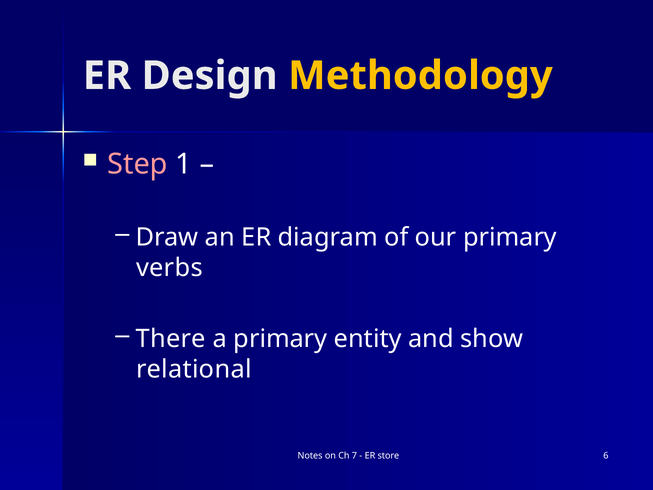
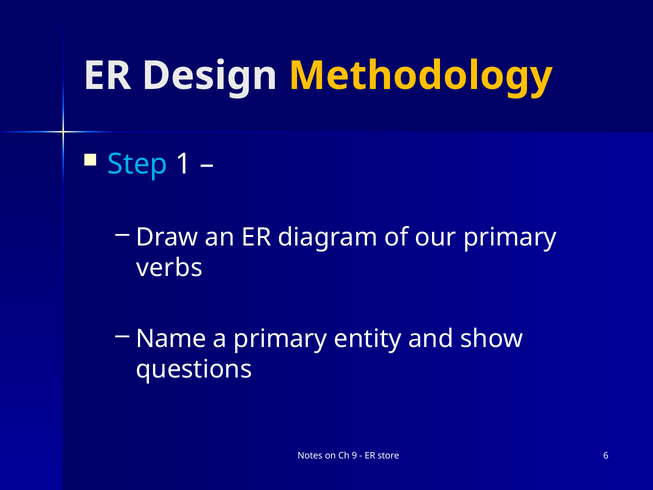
Step colour: pink -> light blue
There: There -> Name
relational: relational -> questions
7: 7 -> 9
